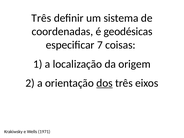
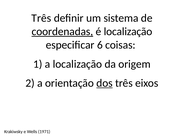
coordenadas underline: none -> present
é geodésicas: geodésicas -> localização
7: 7 -> 6
